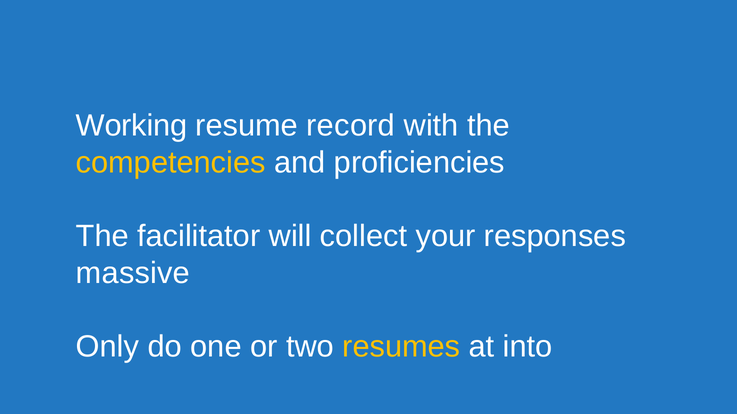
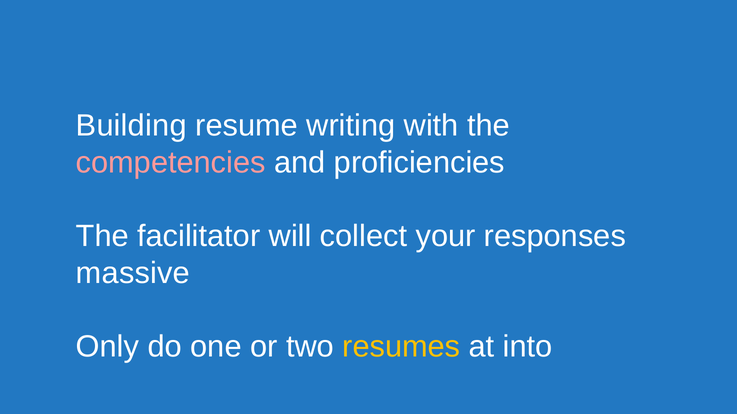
Working: Working -> Building
record: record -> writing
competencies colour: yellow -> pink
